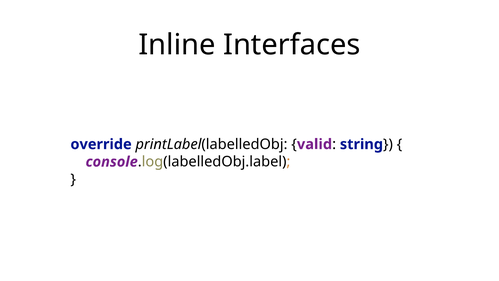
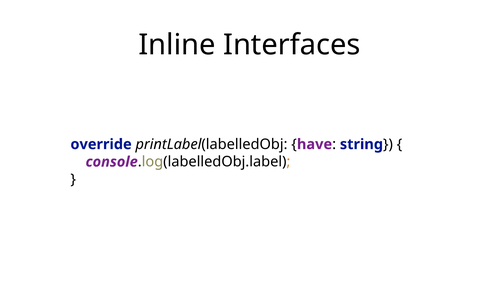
valid: valid -> have
